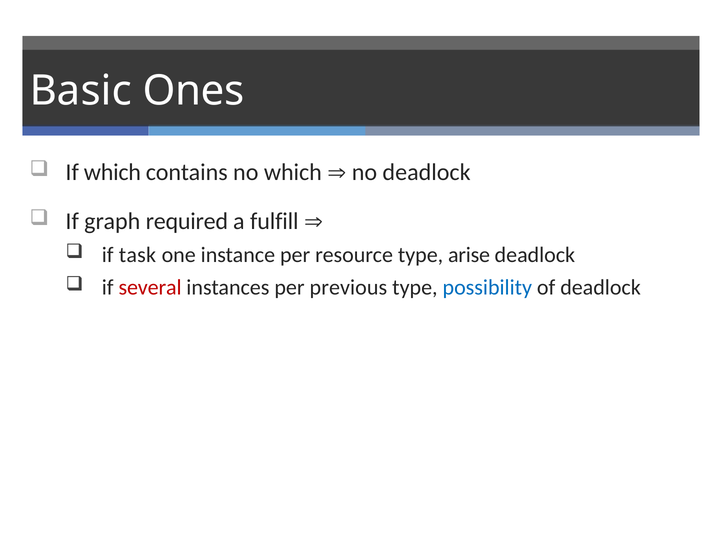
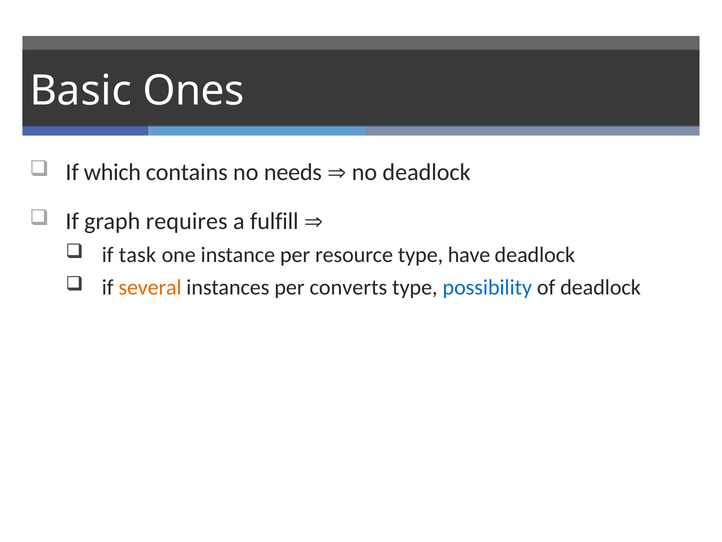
no which: which -> needs
required: required -> requires
arise: arise -> have
several colour: red -> orange
previous: previous -> converts
